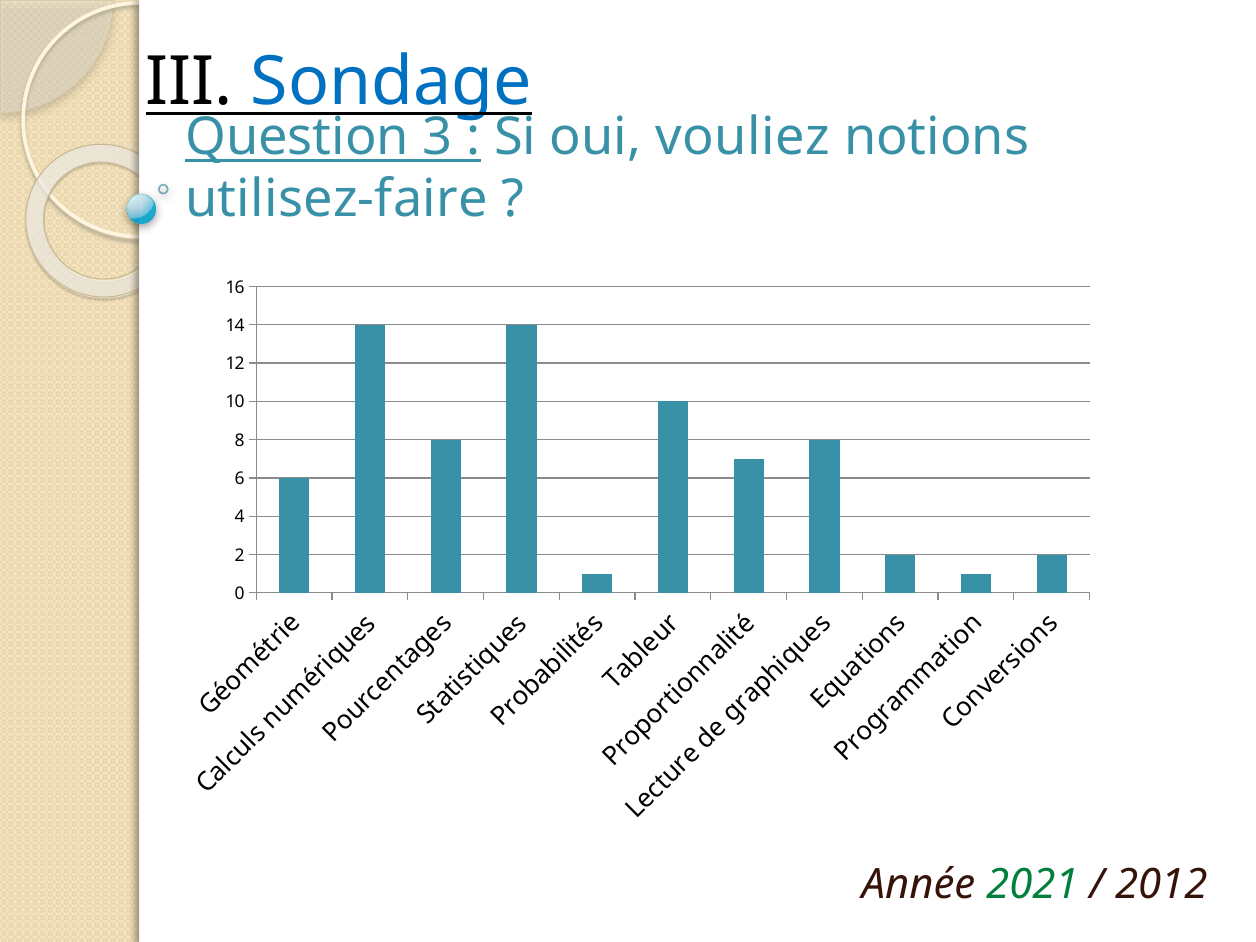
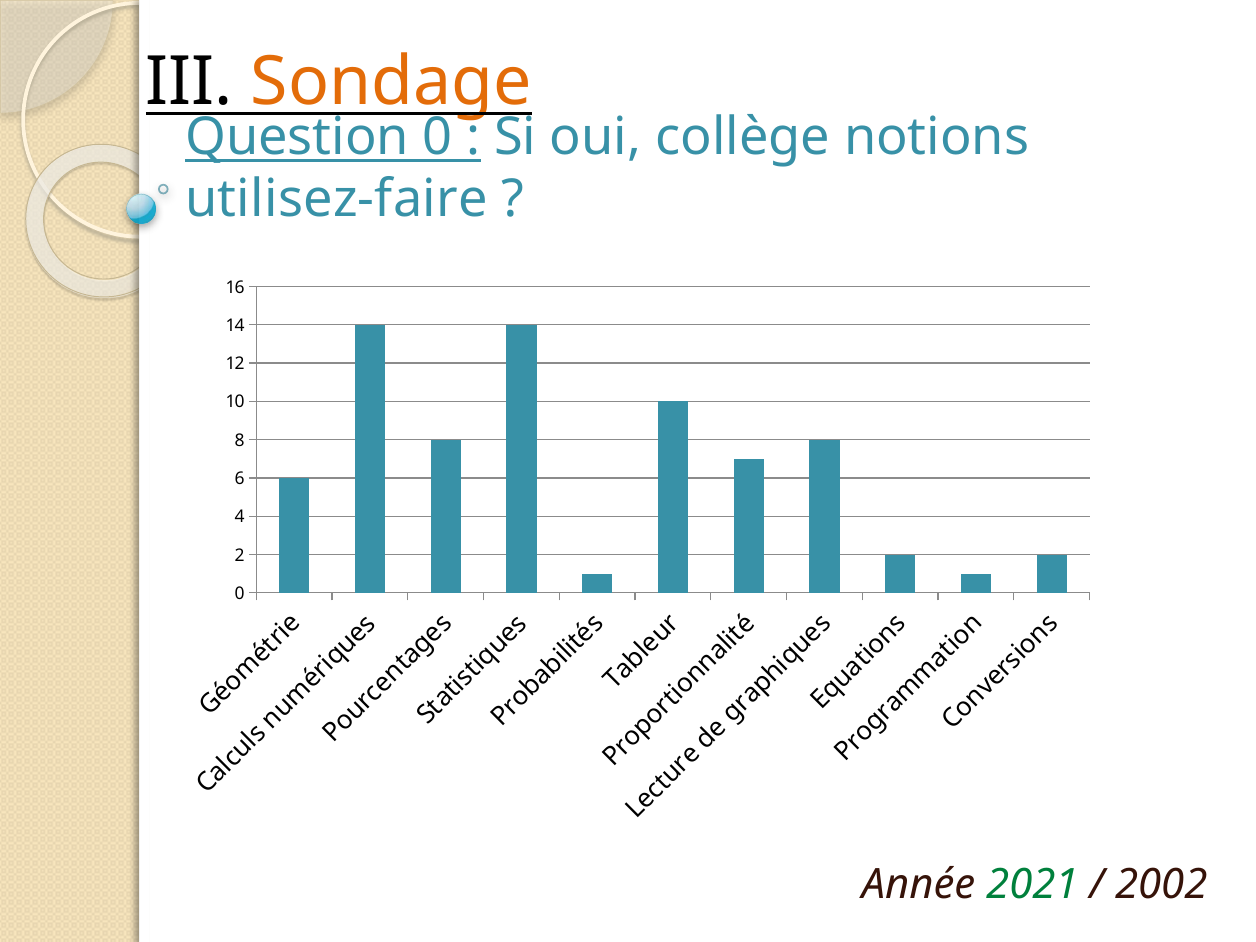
Sondage colour: blue -> orange
Question 3: 3 -> 0
vouliez: vouliez -> collège
2012: 2012 -> 2002
